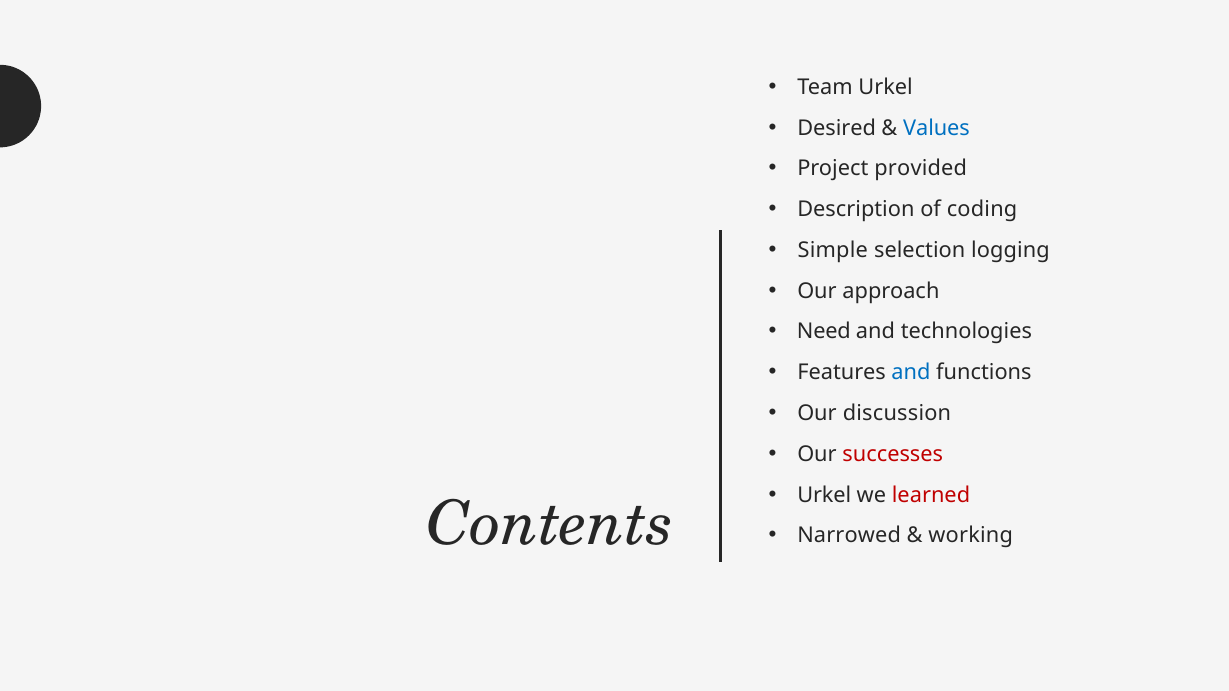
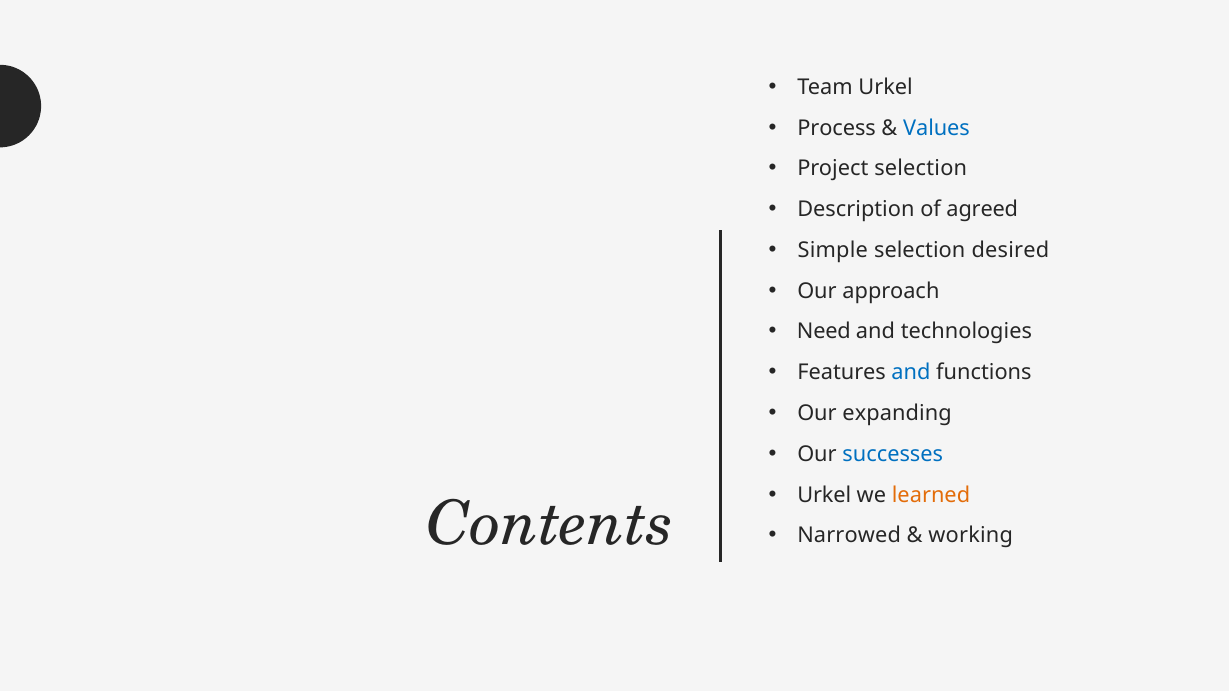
Desired: Desired -> Process
Project provided: provided -> selection
coding: coding -> agreed
logging: logging -> desired
discussion: discussion -> expanding
successes colour: red -> blue
learned colour: red -> orange
